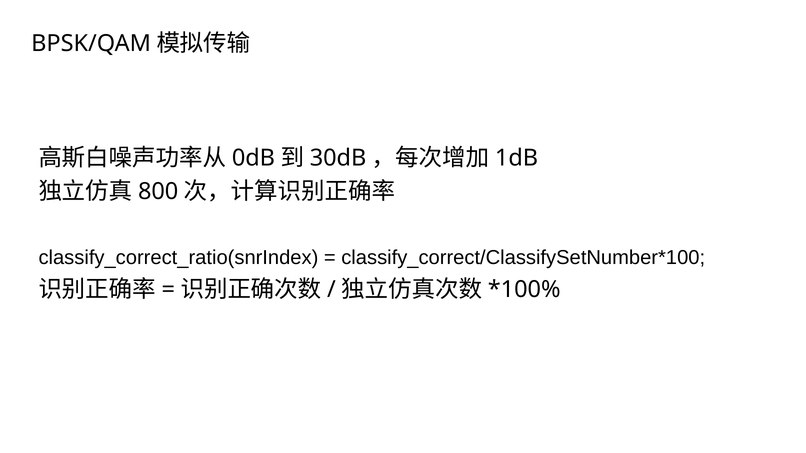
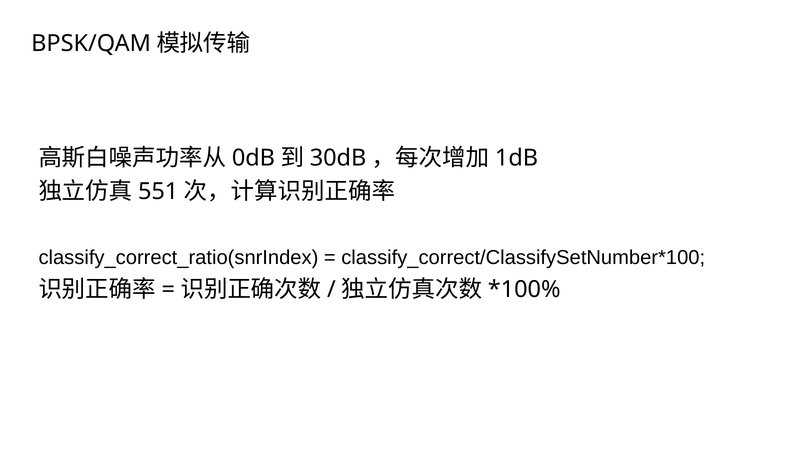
800: 800 -> 551
